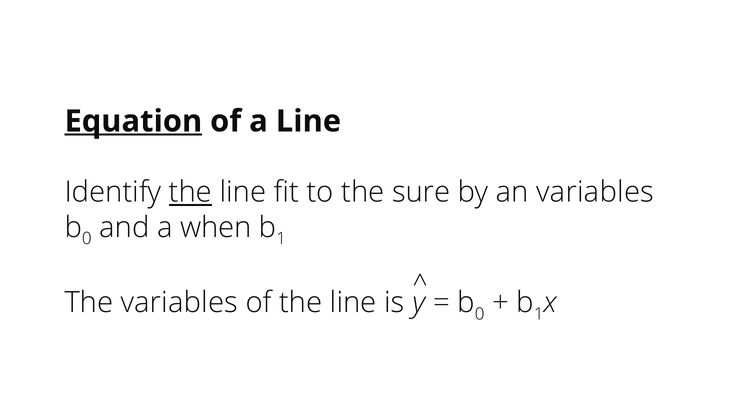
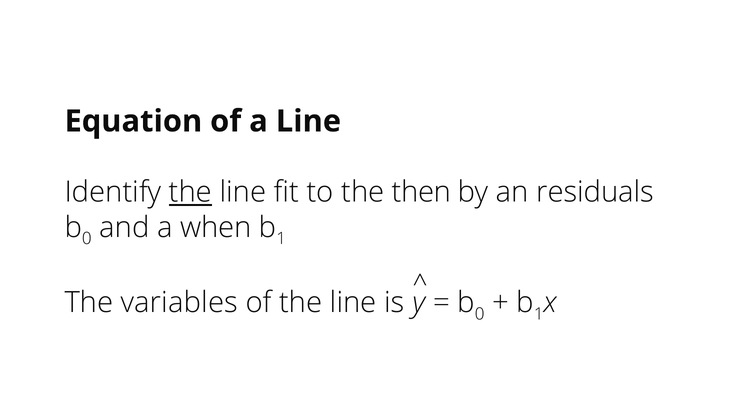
Equation underline: present -> none
sure: sure -> then
an variables: variables -> residuals
